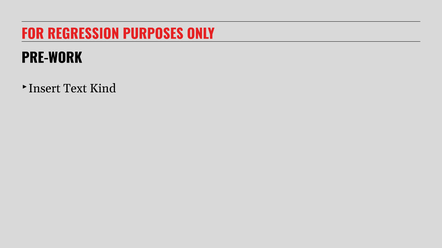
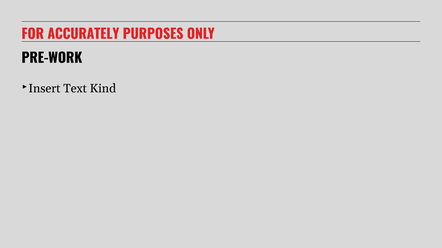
REGRESSION: REGRESSION -> ACCURATELY
